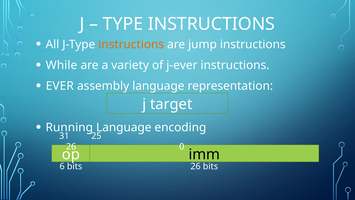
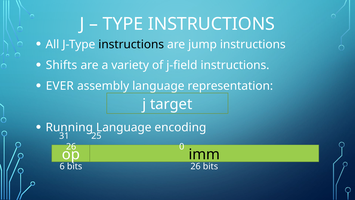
instructions at (131, 44) colour: orange -> black
While: While -> Shifts
j-ever: j-ever -> j-field
